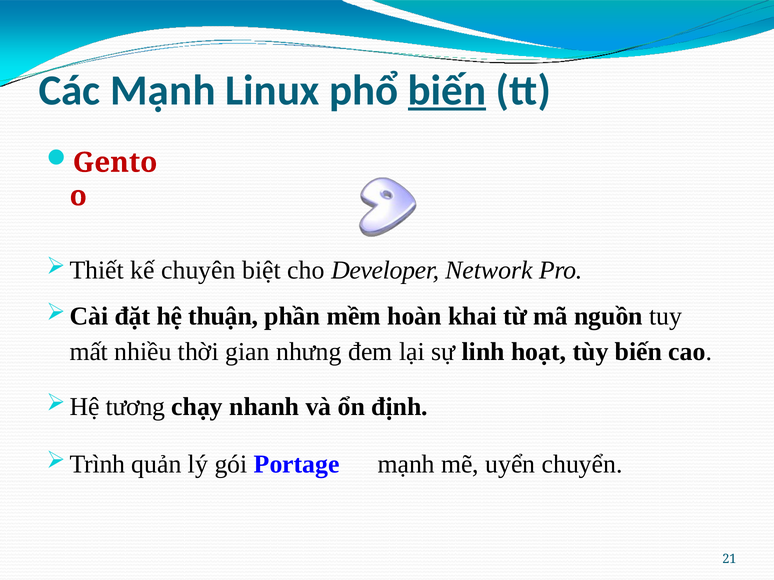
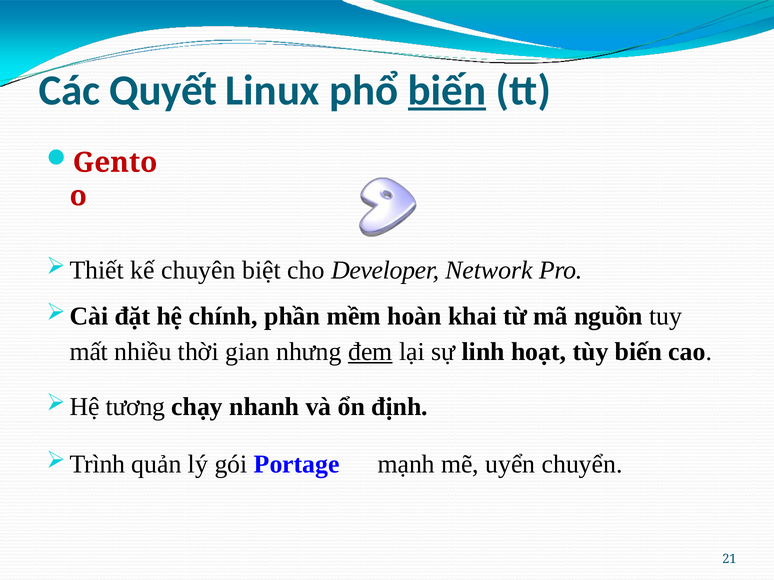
Các Mạnh: Mạnh -> Quyết
thuận: thuận -> chính
đem underline: none -> present
